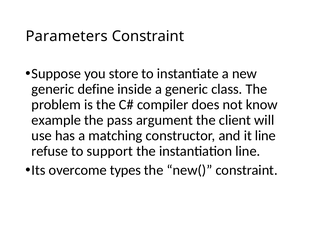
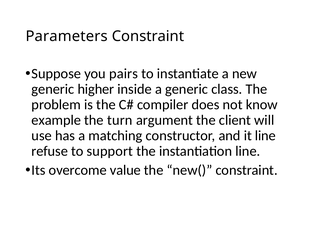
store: store -> pairs
define: define -> higher
pass: pass -> turn
types: types -> value
